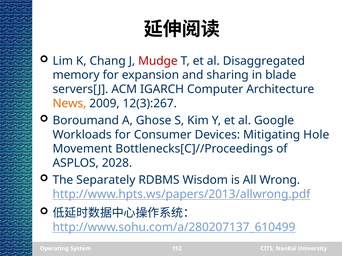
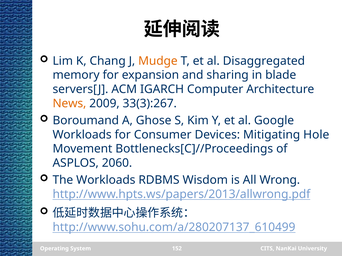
Mudge colour: red -> orange
12(3):267: 12(3):267 -> 33(3):267
2028: 2028 -> 2060
The Separately: Separately -> Workloads
